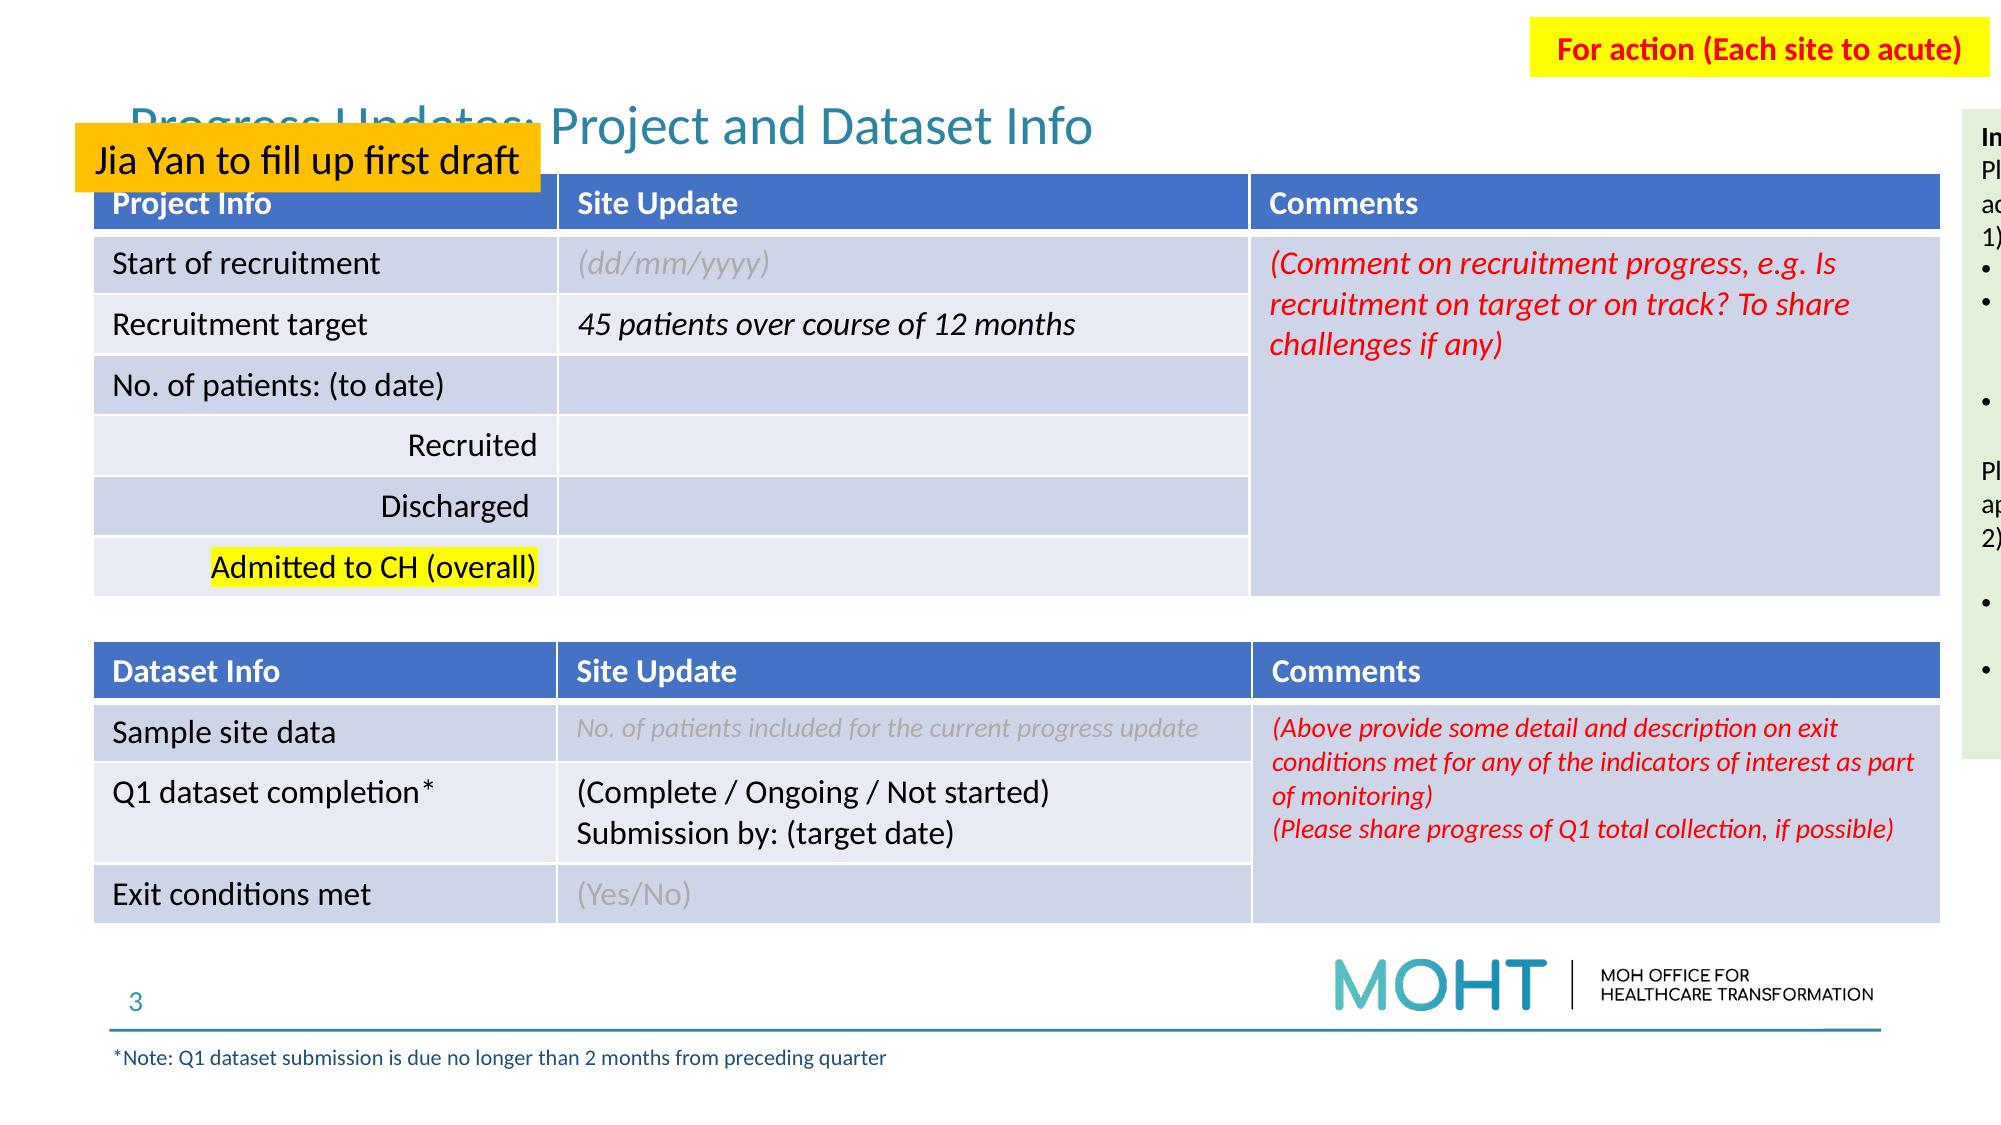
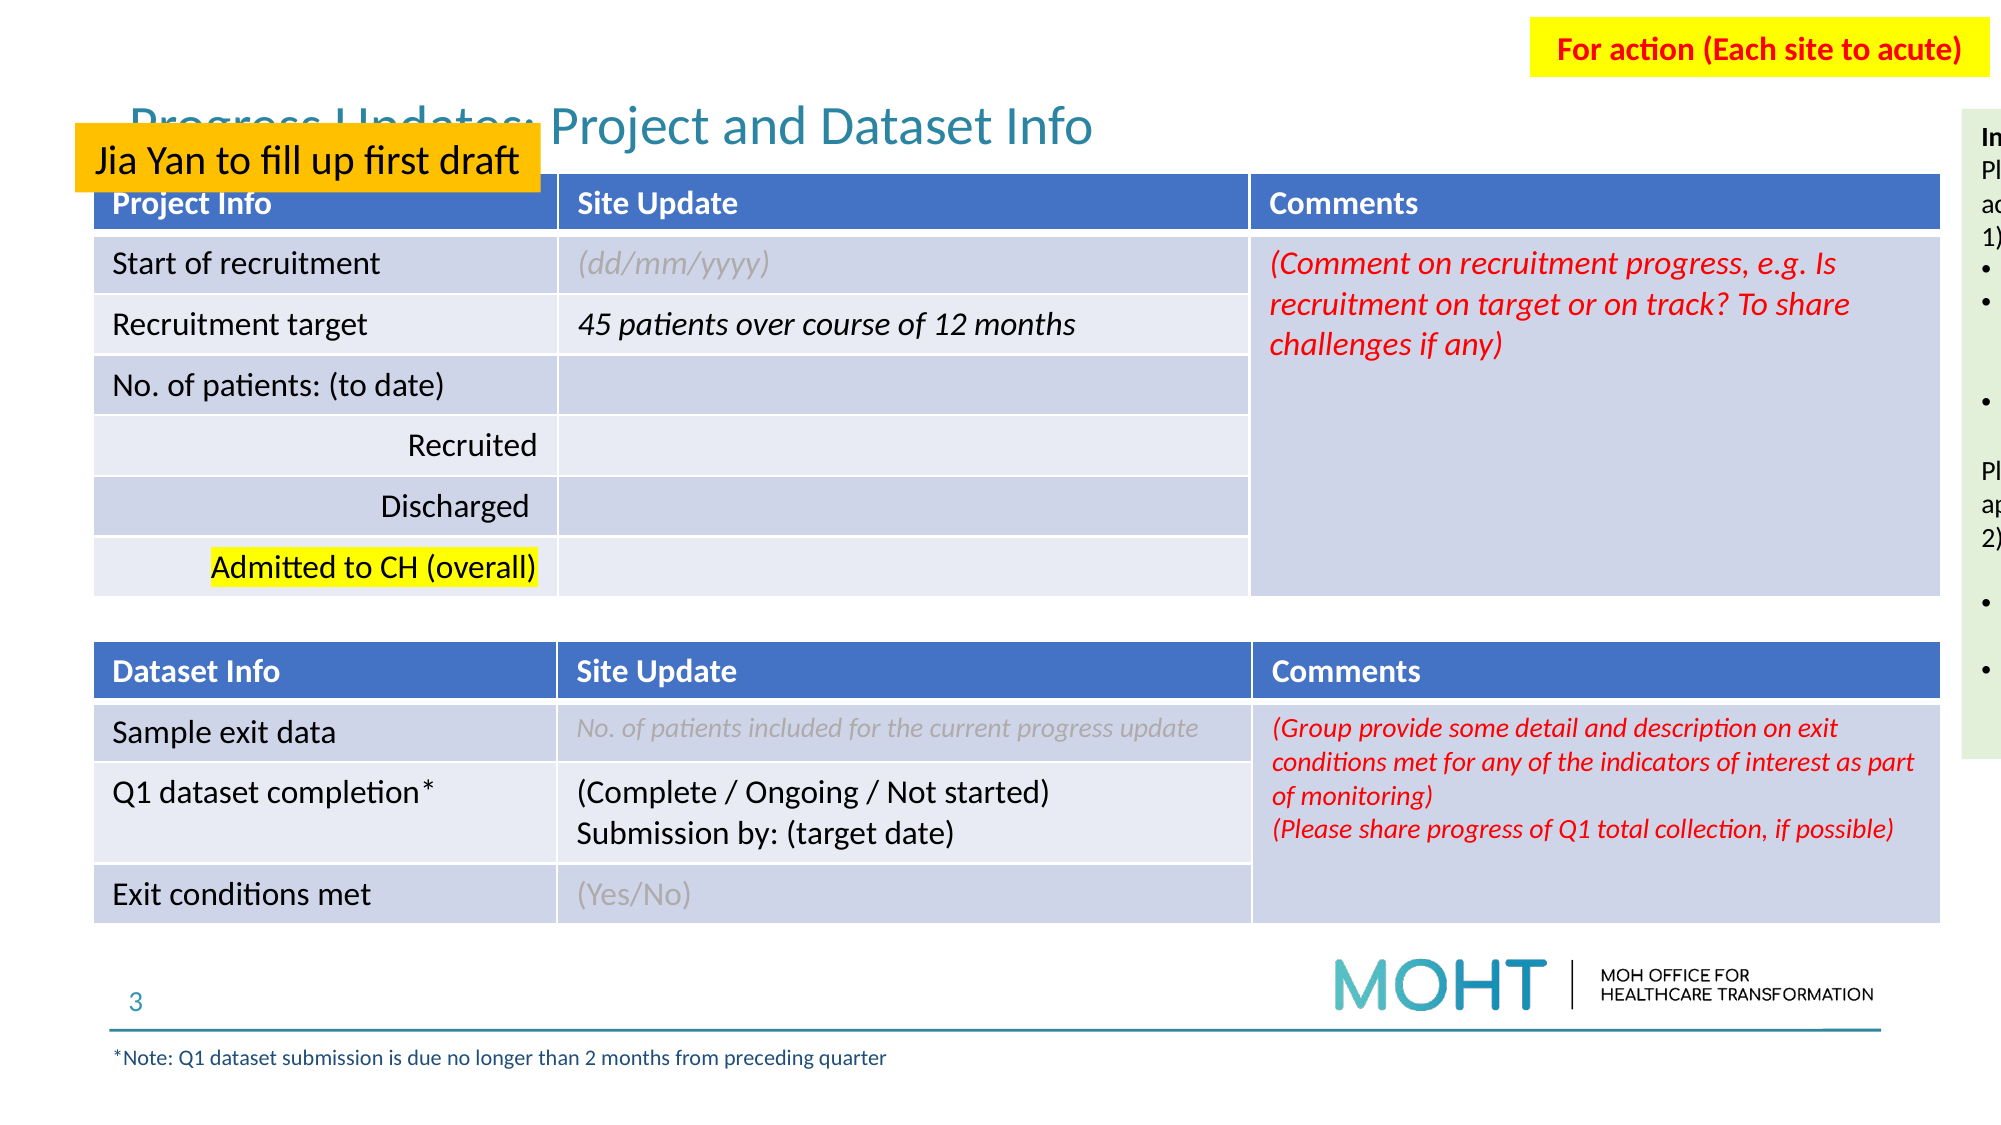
Sample site: site -> exit
Above: Above -> Group
